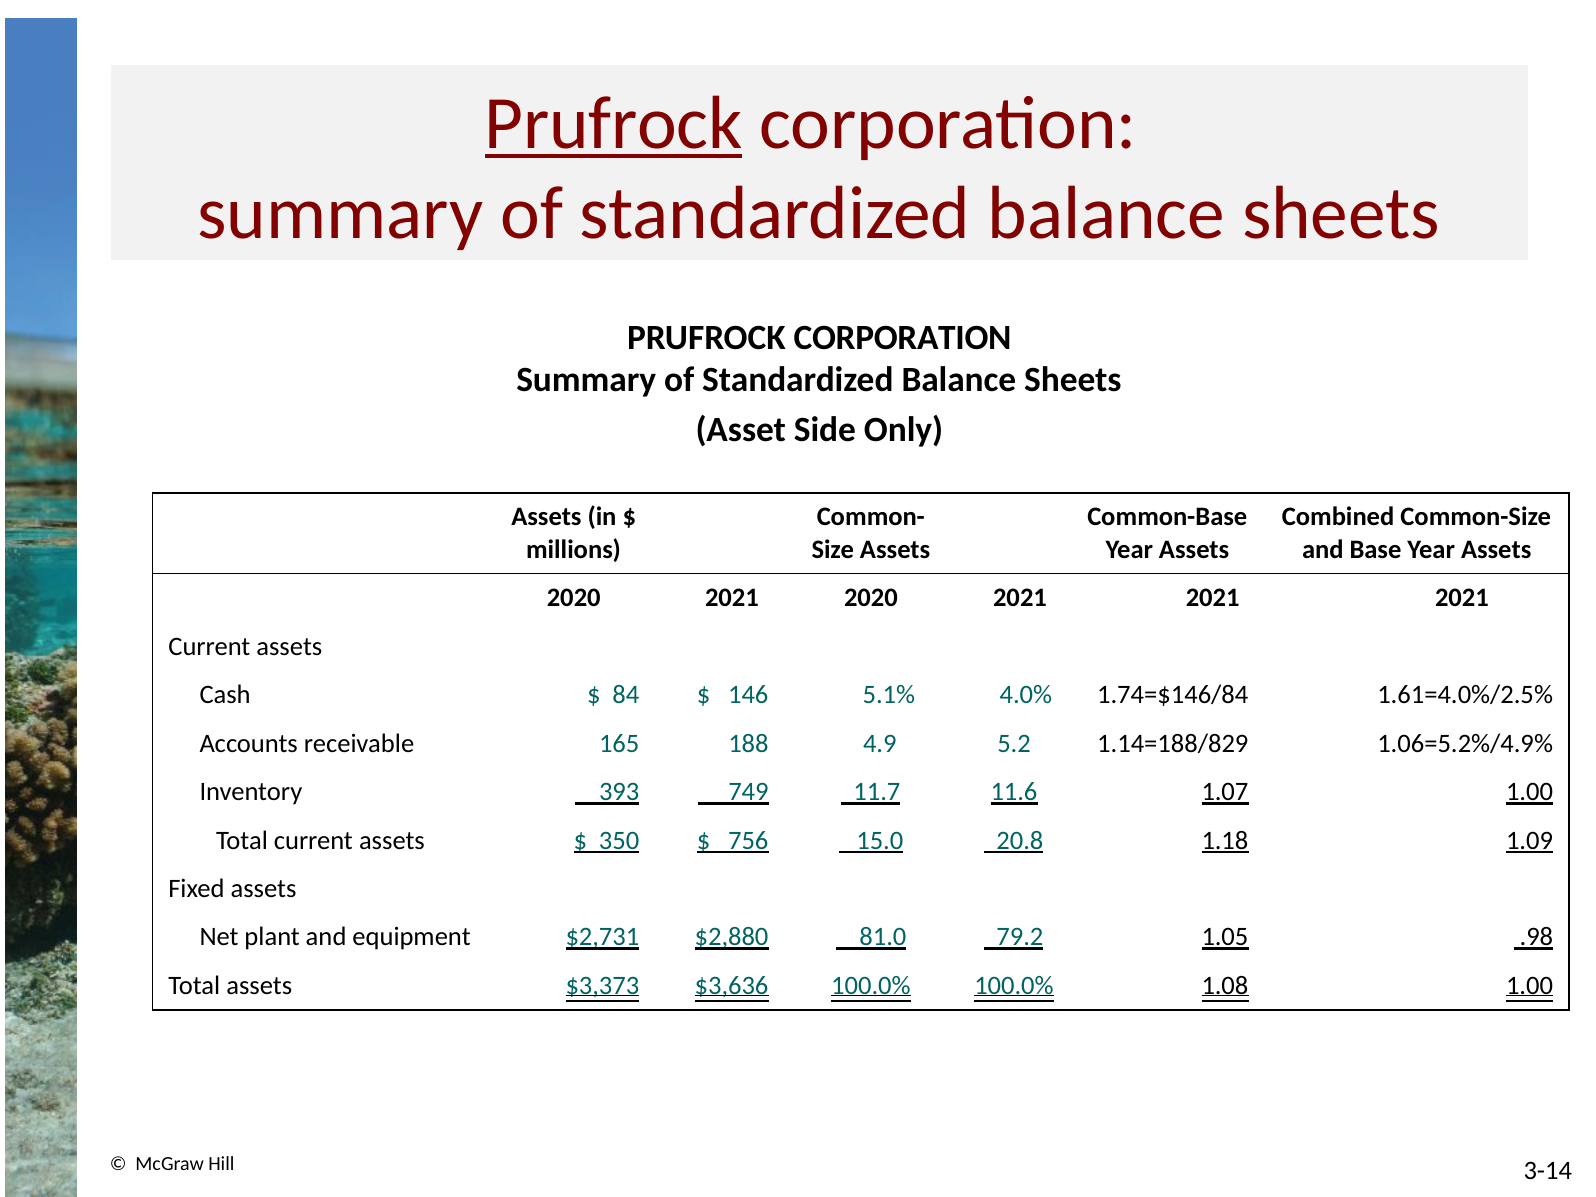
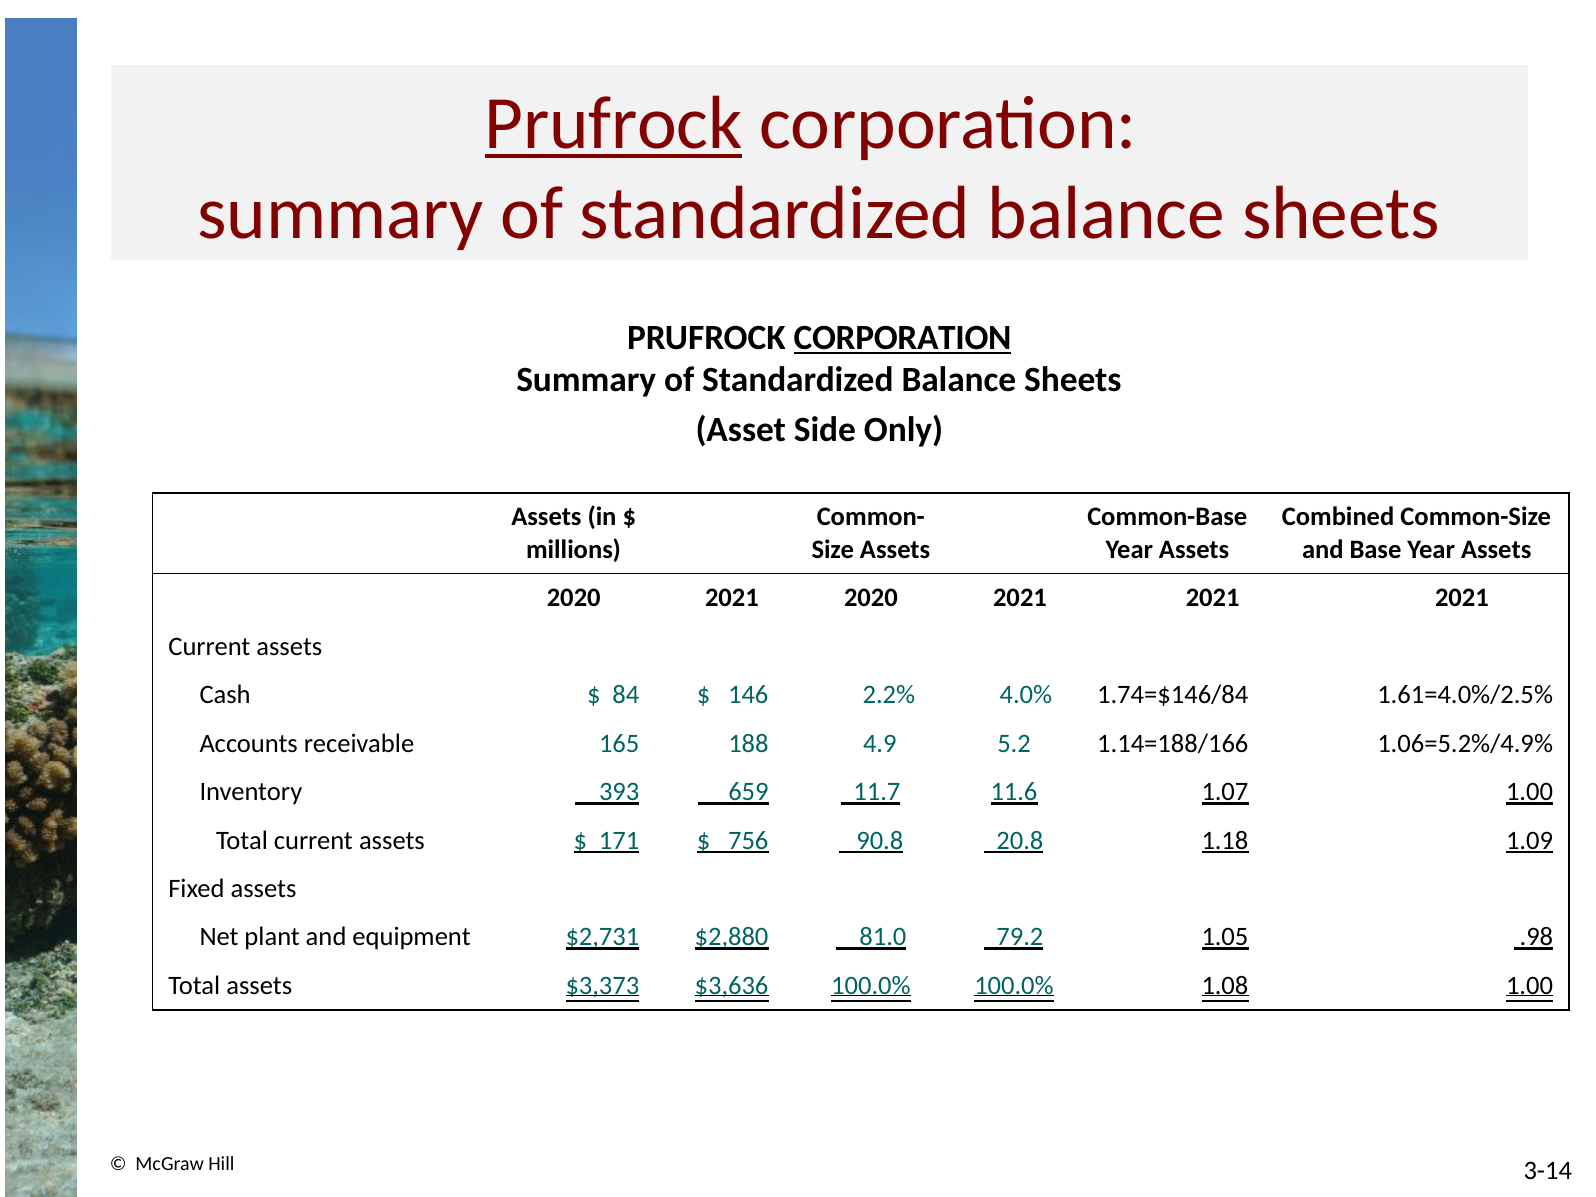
CORPORATION at (903, 338) underline: none -> present
5.1%: 5.1% -> 2.2%
1.14=188/829: 1.14=188/829 -> 1.14=188/166
749: 749 -> 659
350: 350 -> 171
15.0: 15.0 -> 90.8
